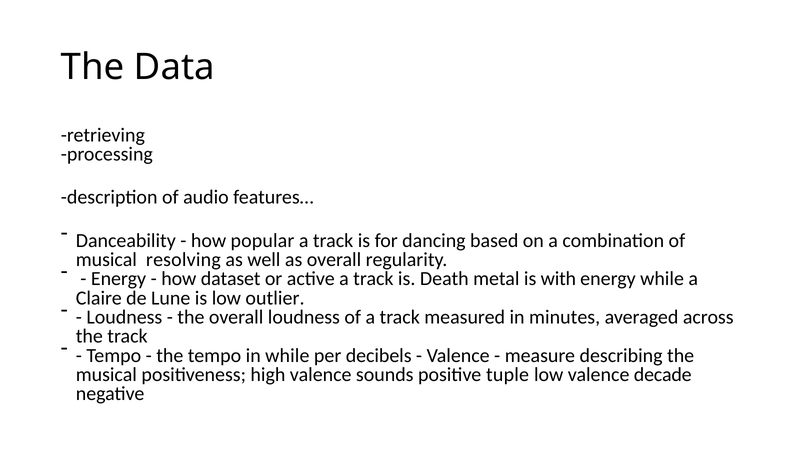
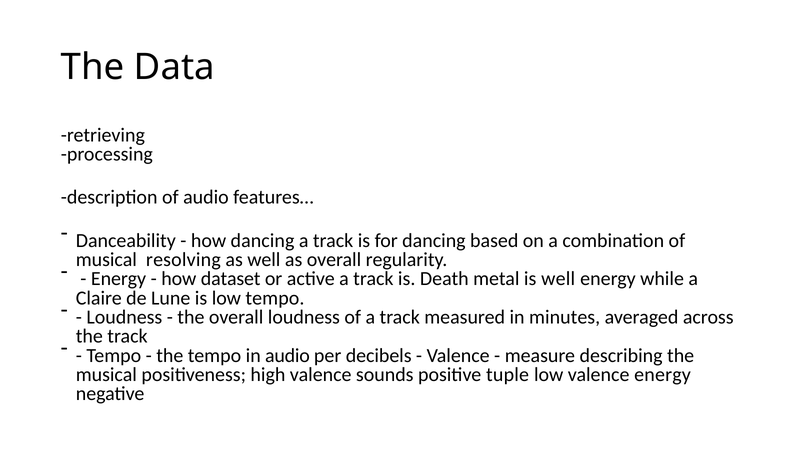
how popular: popular -> dancing
is with: with -> well
low outlier: outlier -> tempo
in while: while -> audio
valence decade: decade -> energy
